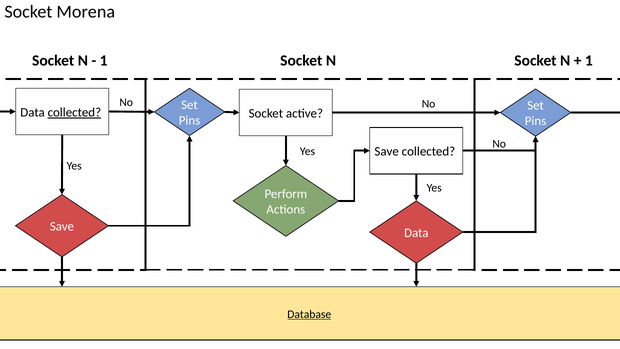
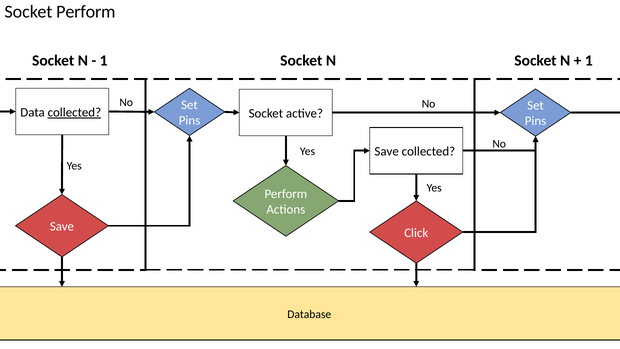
Socket Morena: Morena -> Perform
Data at (416, 233): Data -> Click
Database underline: present -> none
